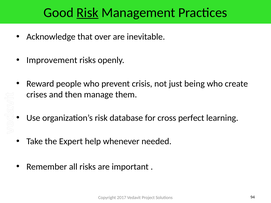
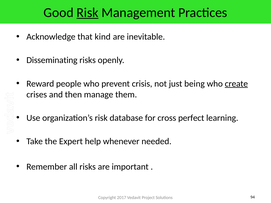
over: over -> kind
Improvement: Improvement -> Disseminating
create underline: none -> present
